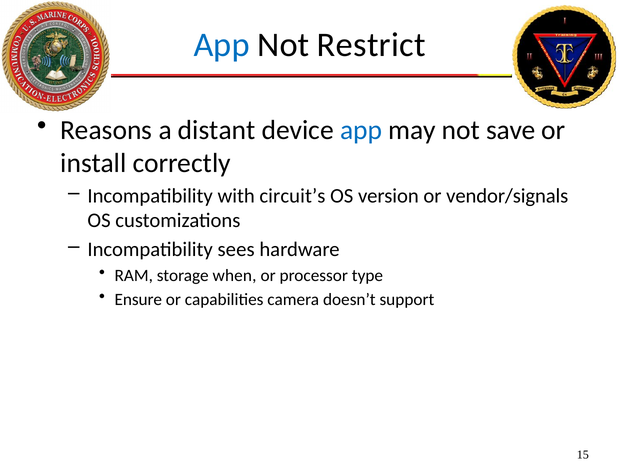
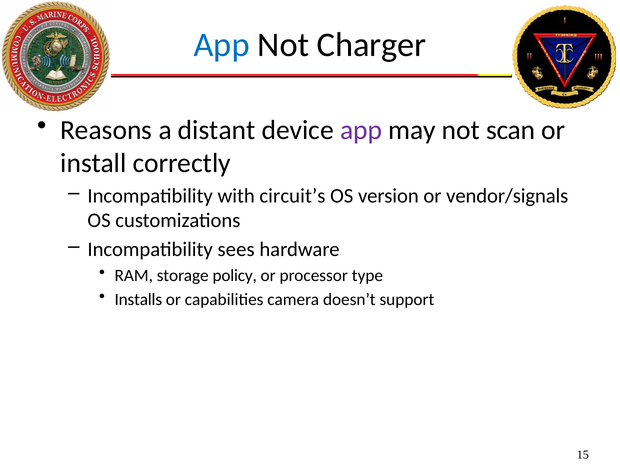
Restrict: Restrict -> Charger
app at (361, 130) colour: blue -> purple
save: save -> scan
when: when -> policy
Ensure: Ensure -> Installs
